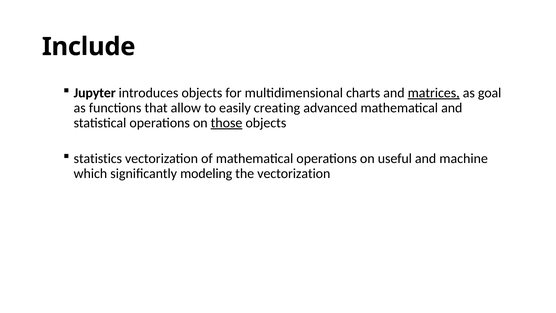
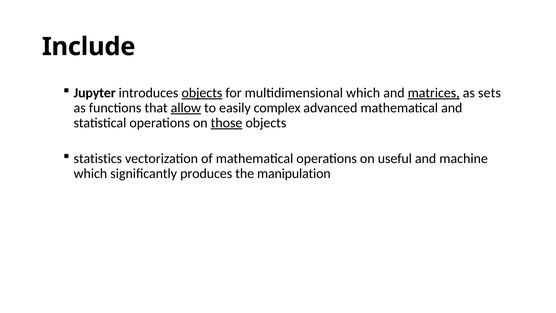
objects at (202, 93) underline: none -> present
multidimensional charts: charts -> which
goal: goal -> sets
allow underline: none -> present
creating: creating -> complex
modeling: modeling -> produces
the vectorization: vectorization -> manipulation
